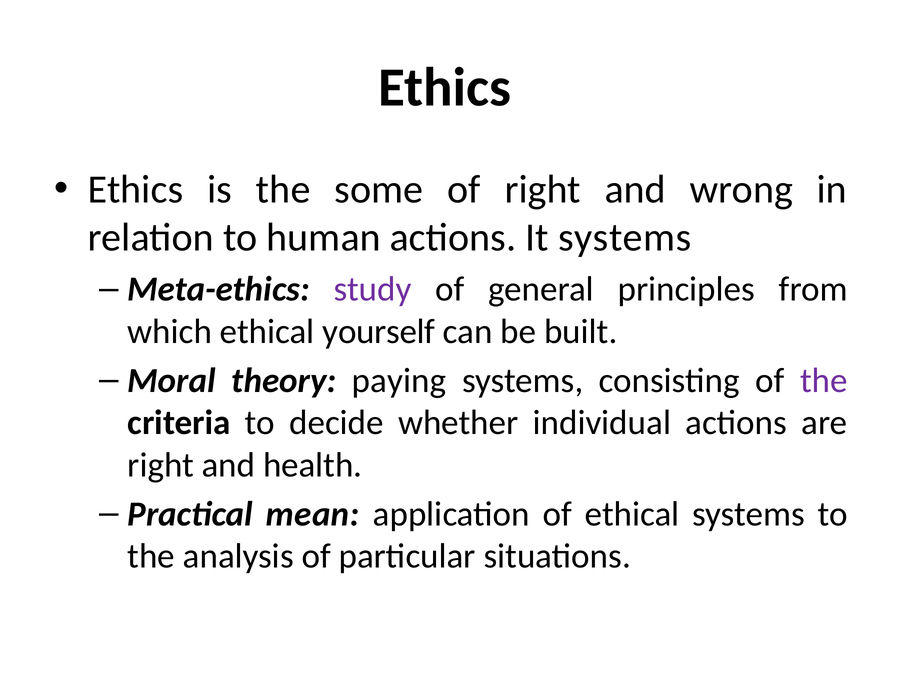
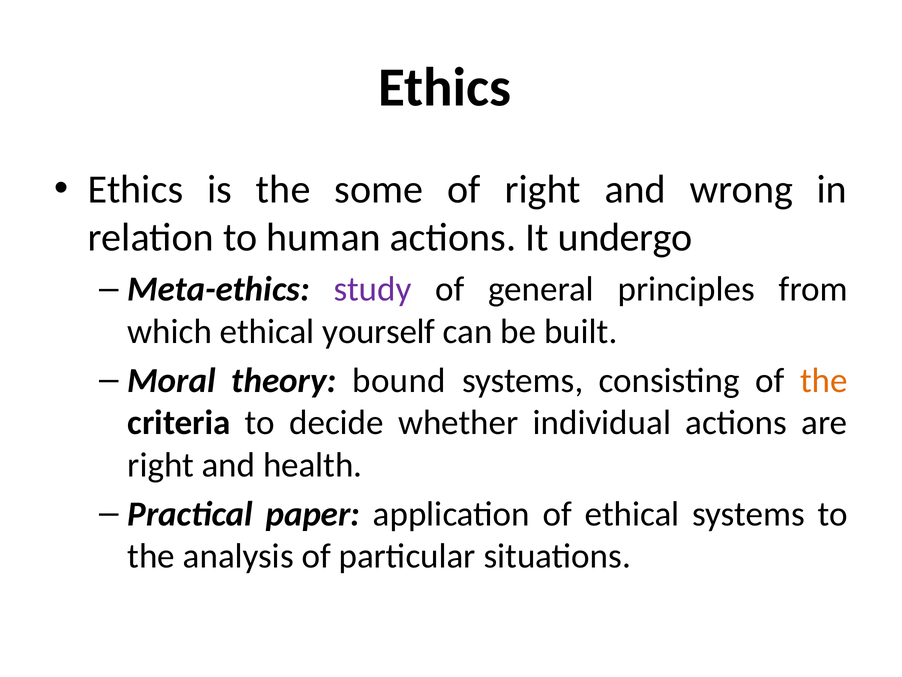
It systems: systems -> undergo
paying: paying -> bound
the at (824, 380) colour: purple -> orange
mean: mean -> paper
